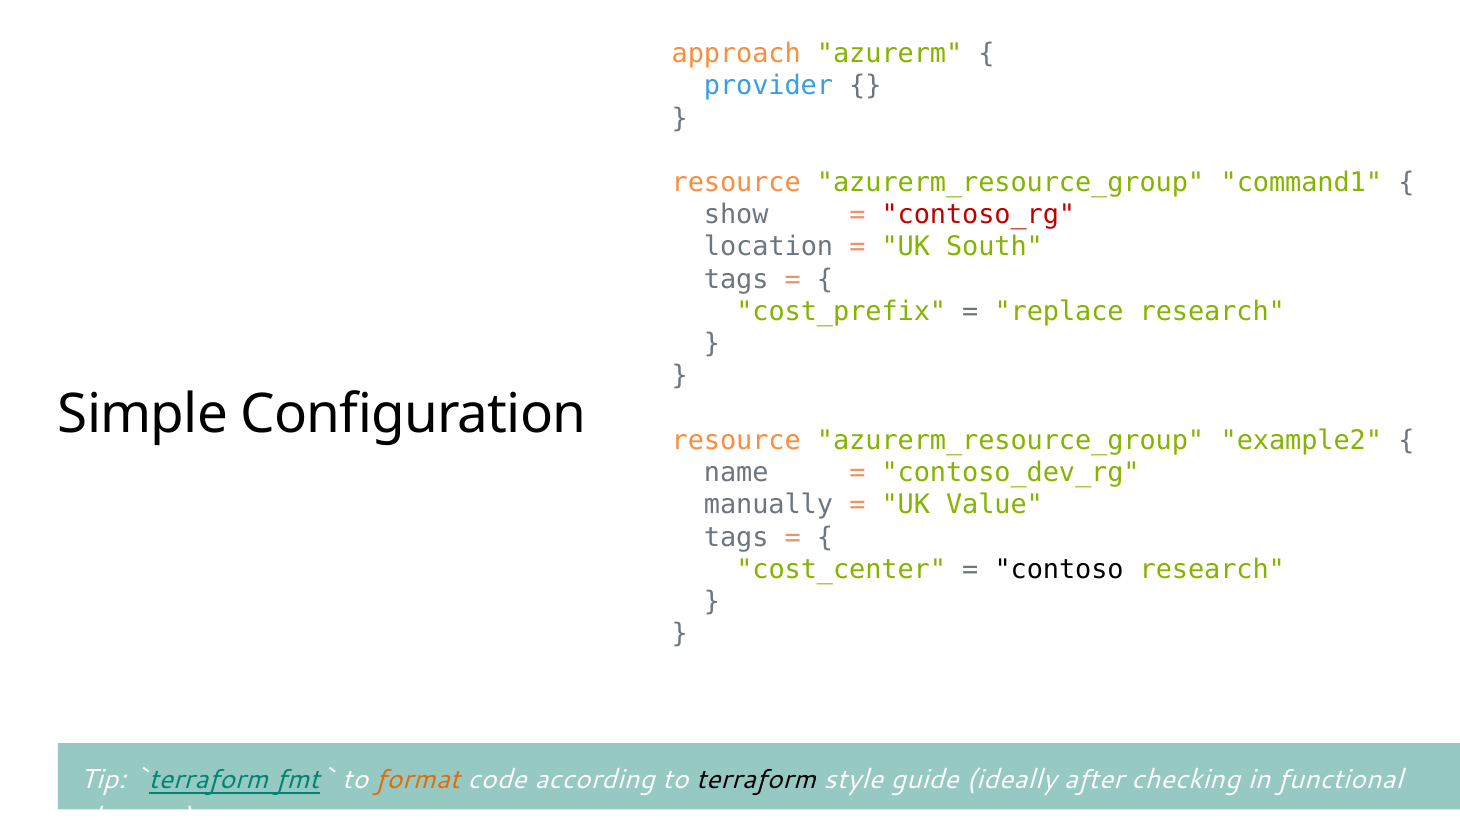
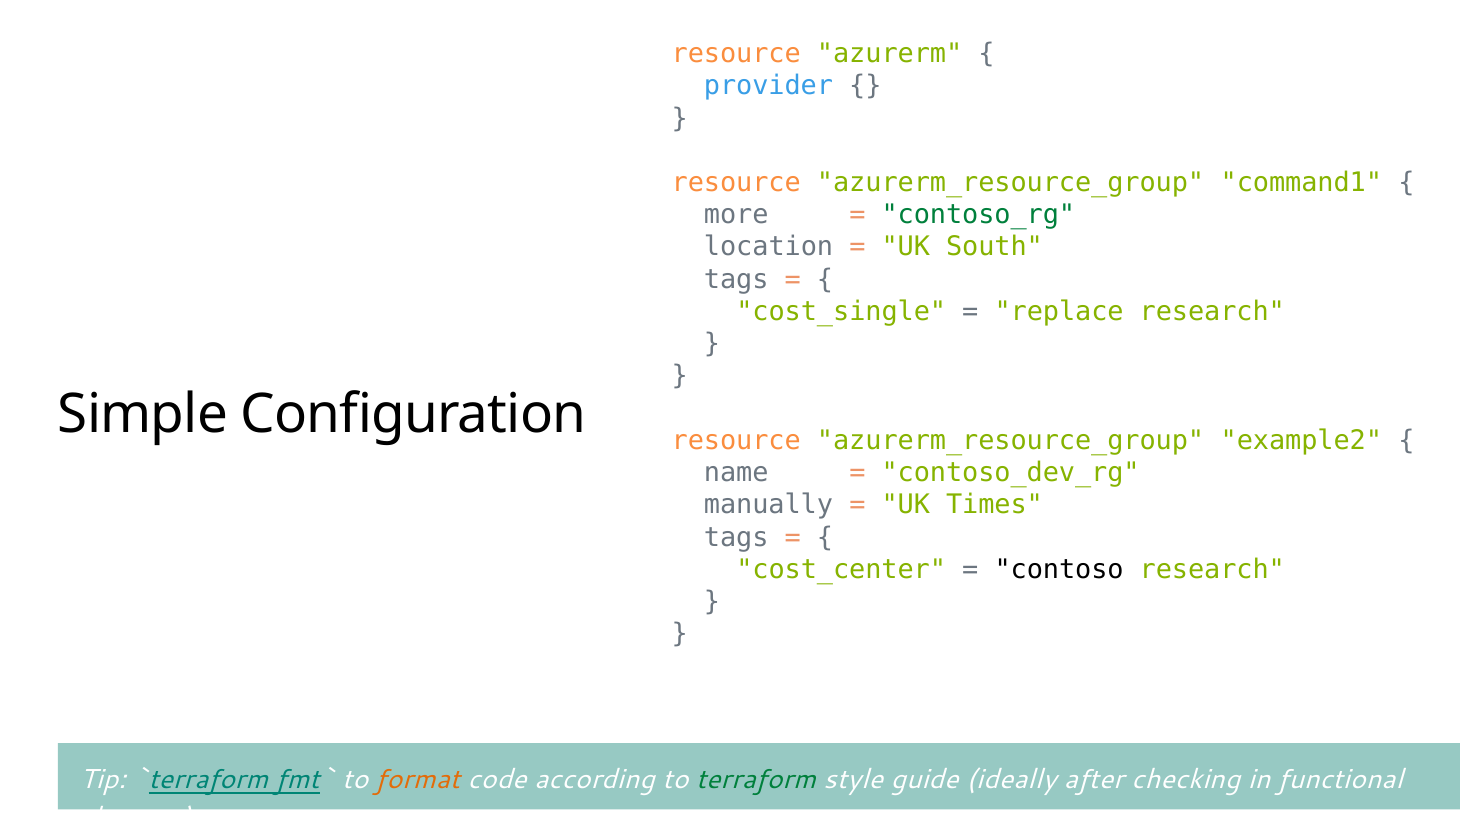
approach at (736, 54): approach -> resource
show: show -> more
contoso_rg colour: red -> green
cost_prefix: cost_prefix -> cost_single
Value: Value -> Times
terraform colour: black -> green
